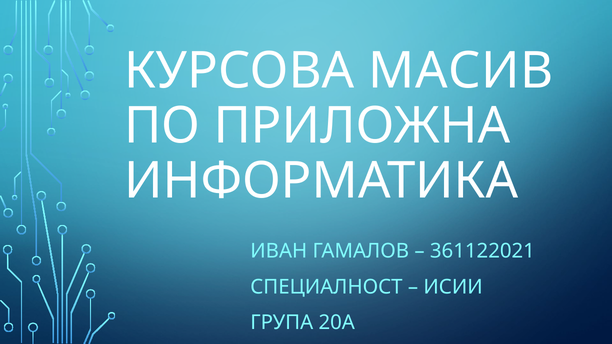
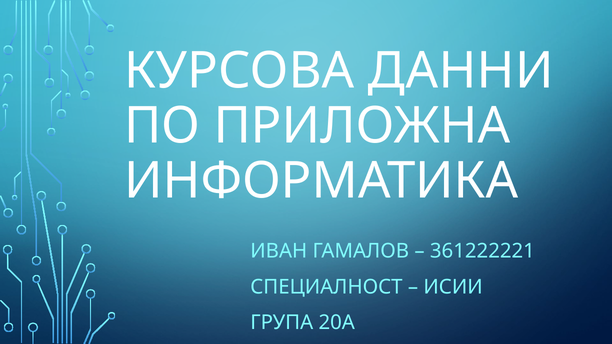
МАСИВ: МАСИВ -> ДАННИ
361122021: 361122021 -> 361222221
